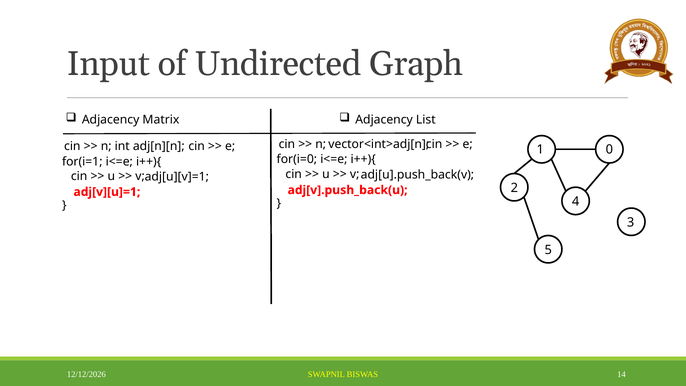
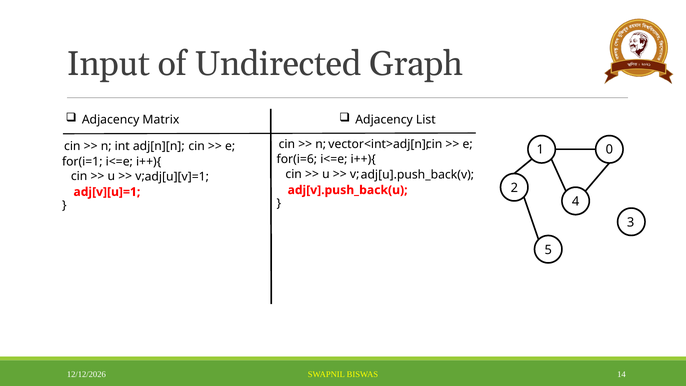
for(i=0: for(i=0 -> for(i=6
